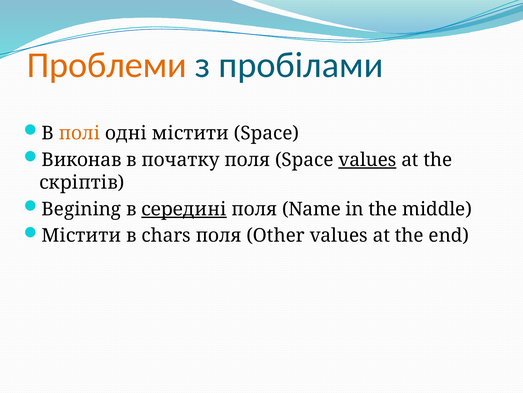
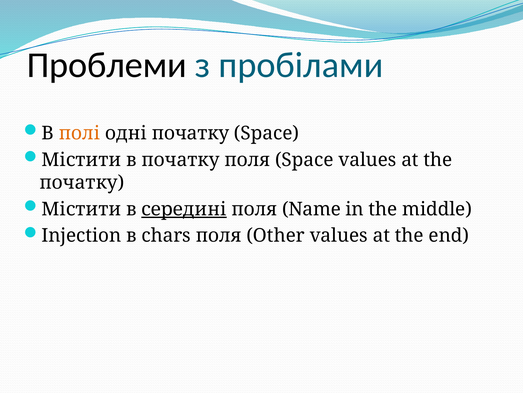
Проблеми colour: orange -> black
одні містити: містити -> початку
Виконав at (81, 160): Виконав -> Містити
values at (367, 160) underline: present -> none
скріптів at (82, 182): скріптів -> початку
Begining at (81, 209): Begining -> Містити
Містити at (81, 235): Містити -> Injection
